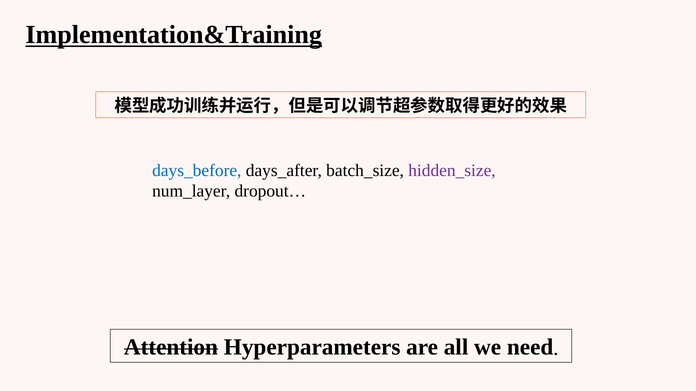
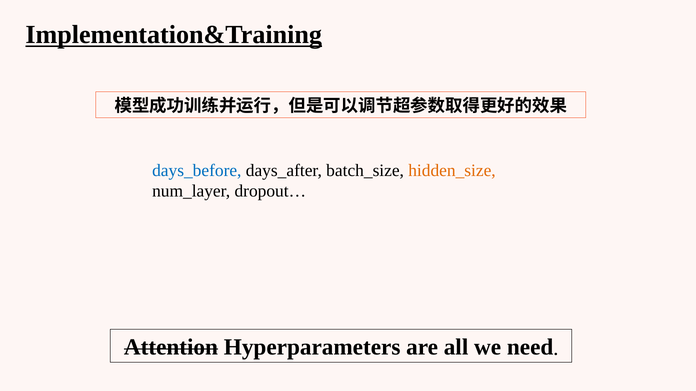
hidden_size colour: purple -> orange
